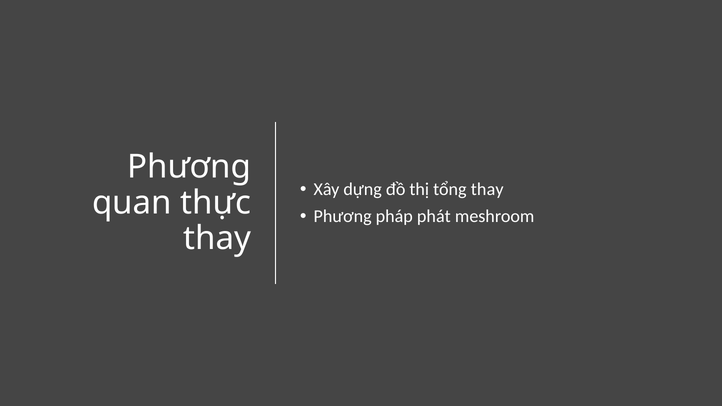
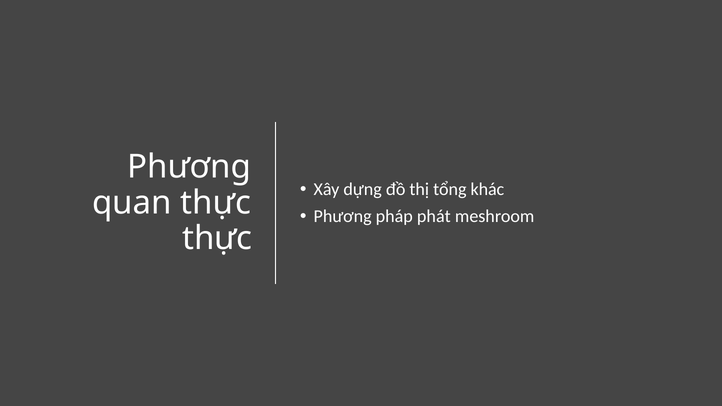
tổng thay: thay -> khác
thay at (217, 239): thay -> thực
